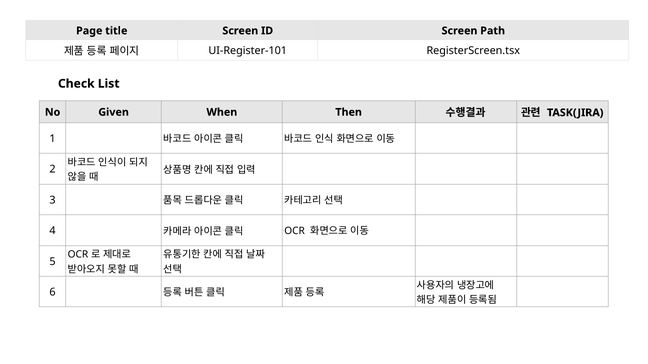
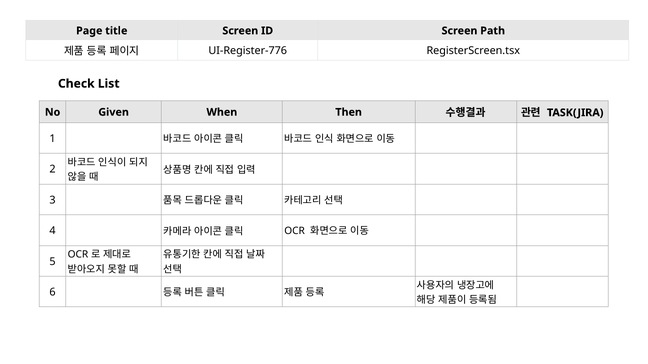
UI-Register-101: UI-Register-101 -> UI-Register-776
